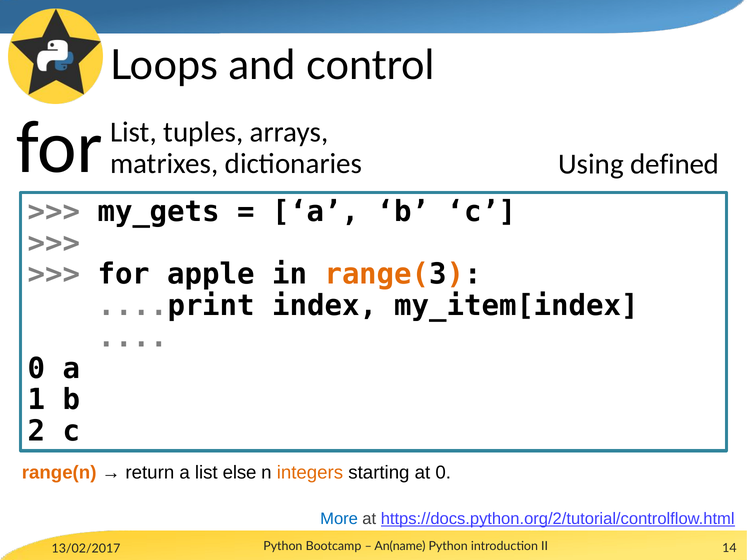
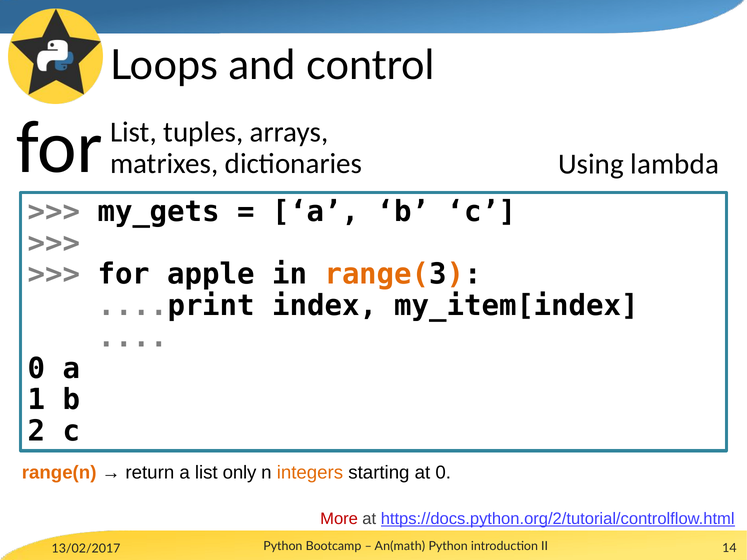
defined: defined -> lambda
else: else -> only
More colour: blue -> red
An(name: An(name -> An(math
